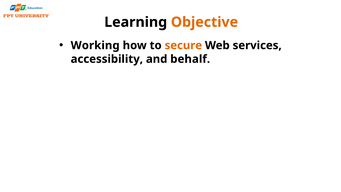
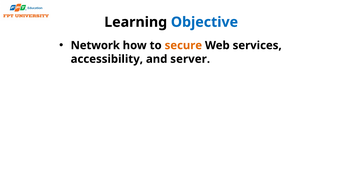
Objective colour: orange -> blue
Working: Working -> Network
behalf: behalf -> server
